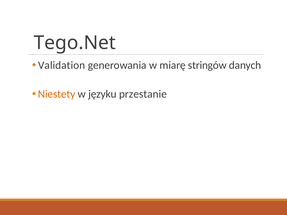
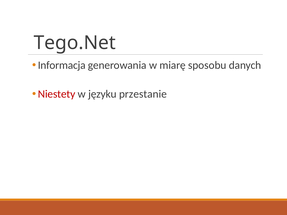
Validation: Validation -> Informacja
stringów: stringów -> sposobu
Niestety colour: orange -> red
